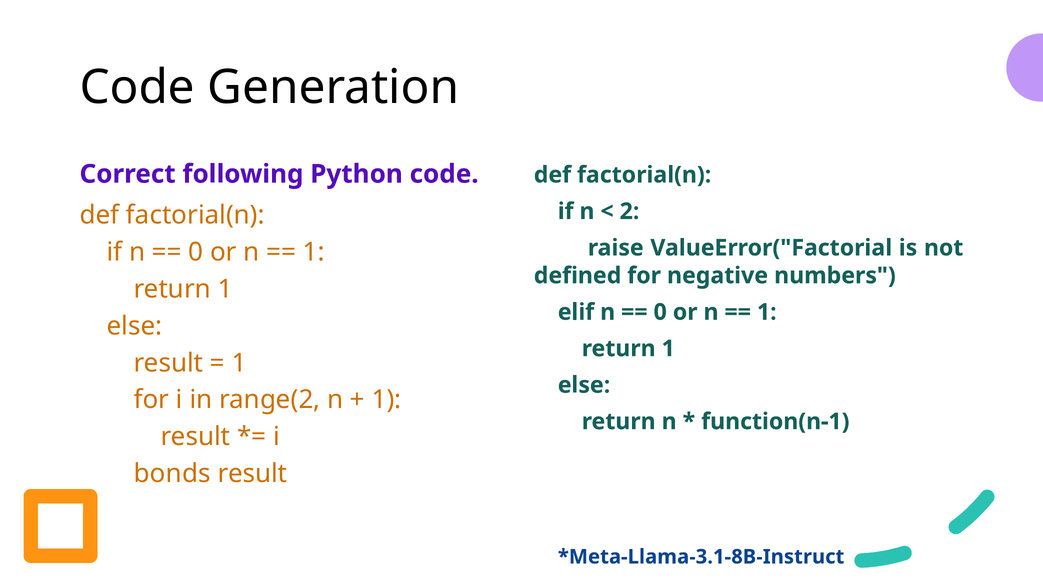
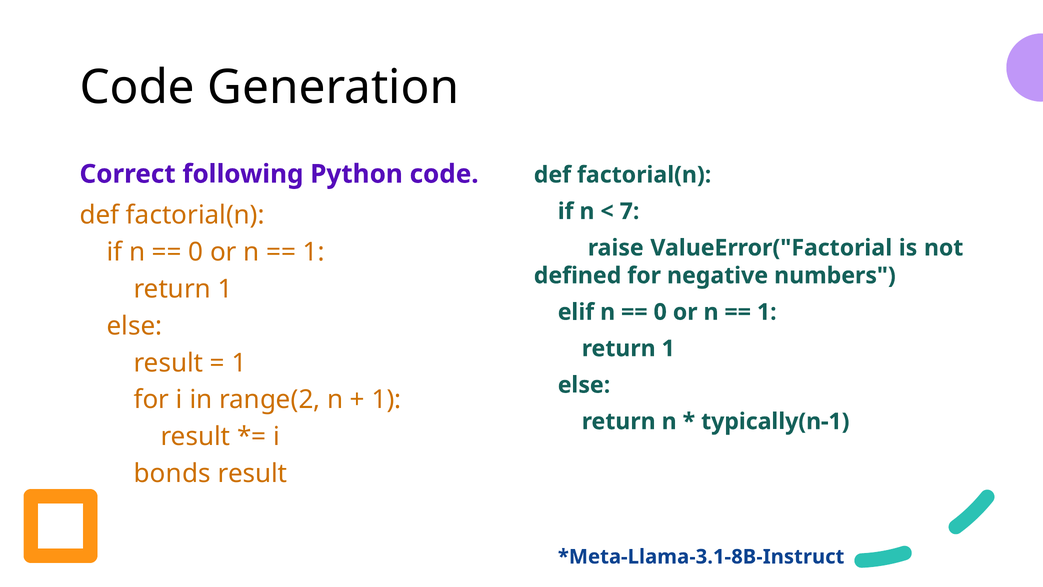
2: 2 -> 7
function(n-1: function(n-1 -> typically(n-1
